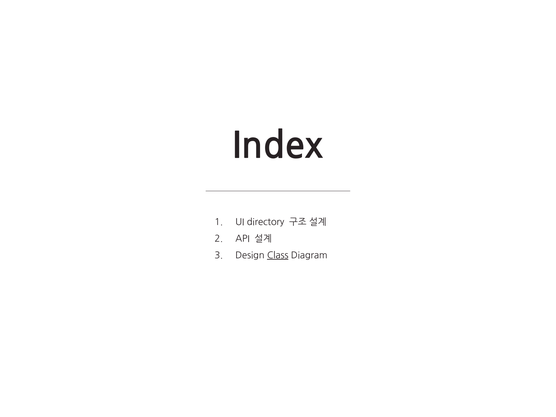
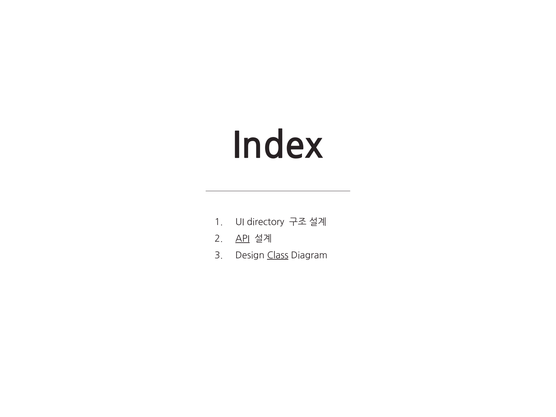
API underline: none -> present
